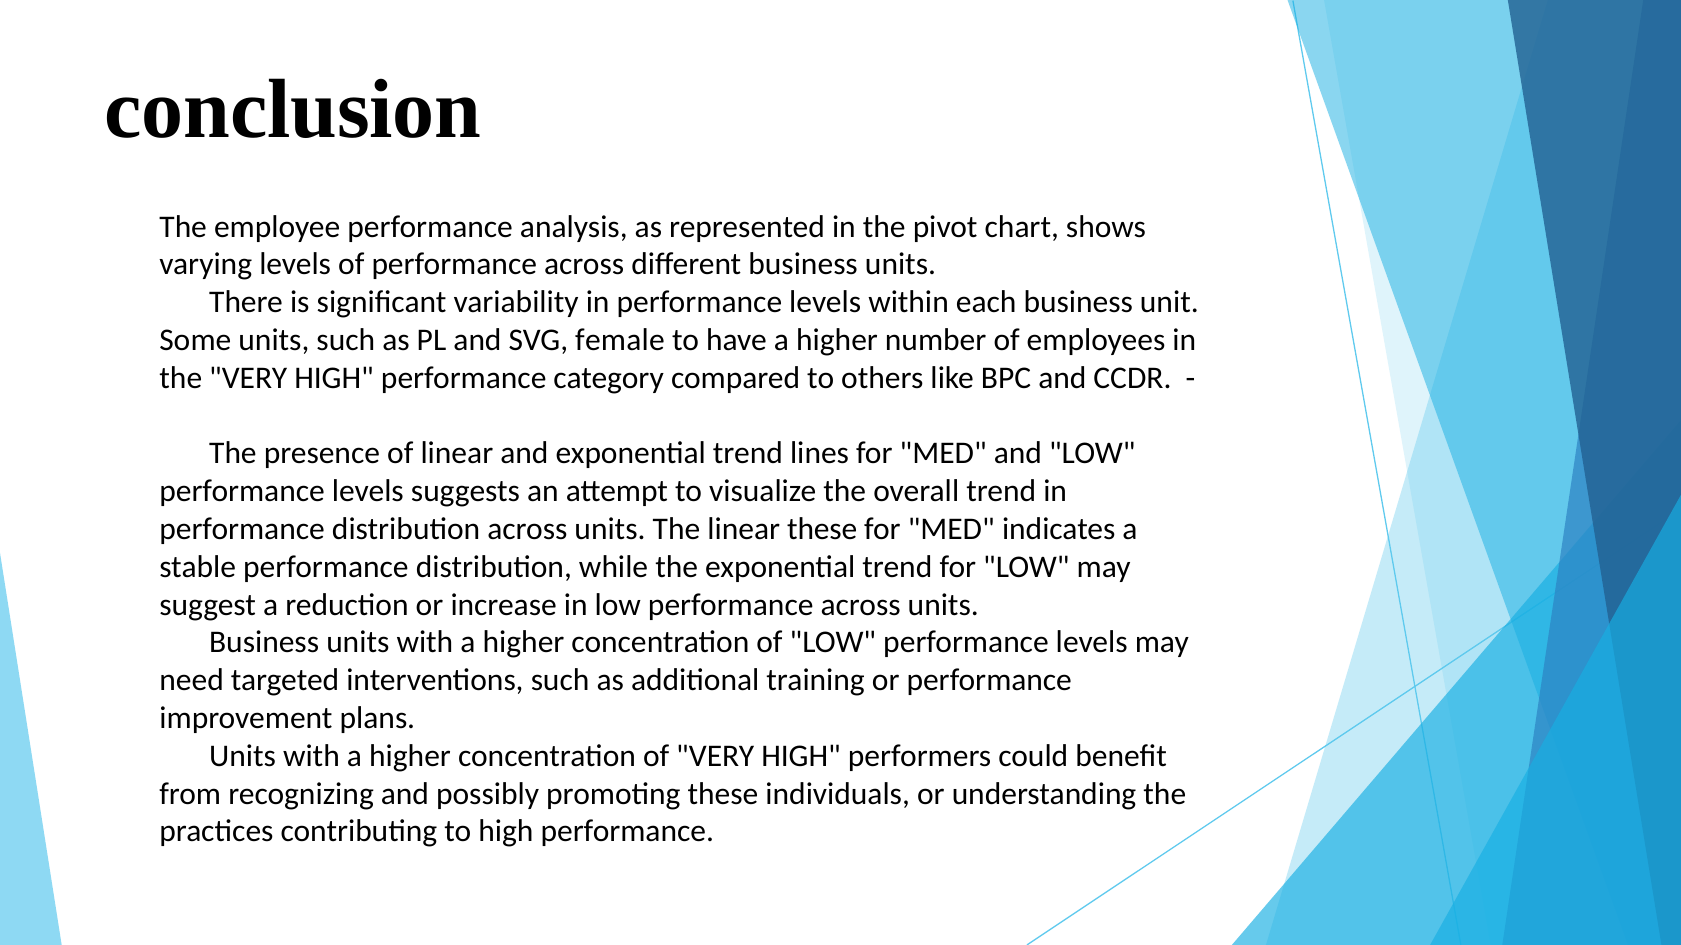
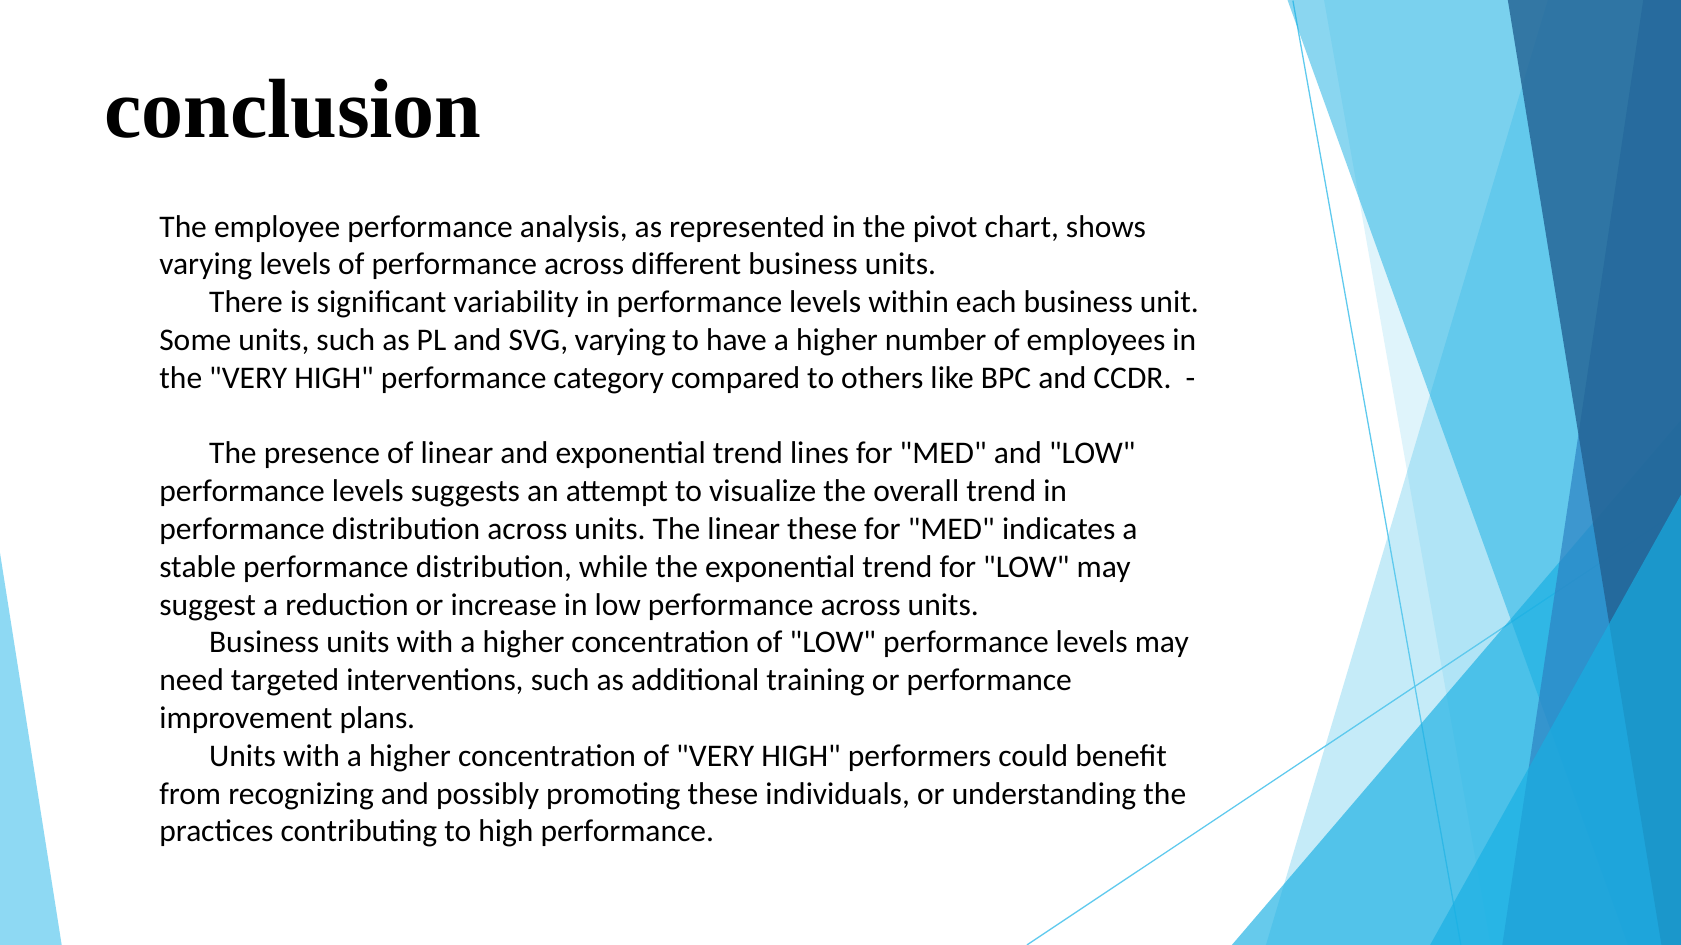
SVG female: female -> varying
